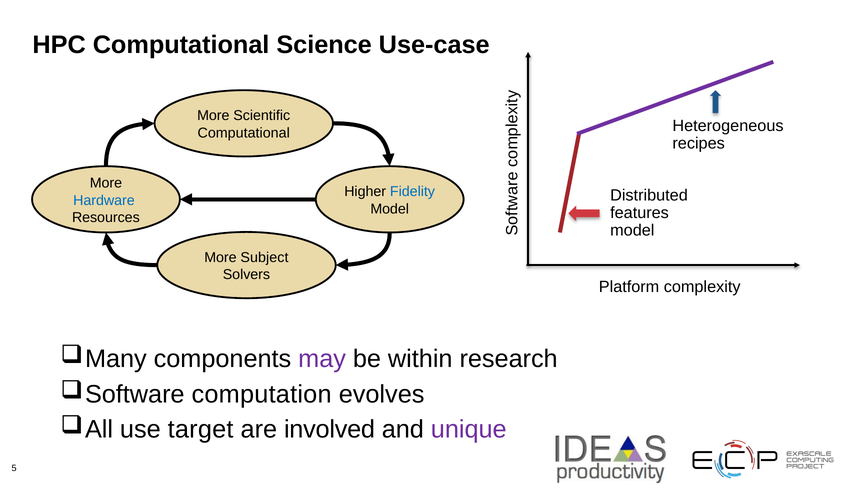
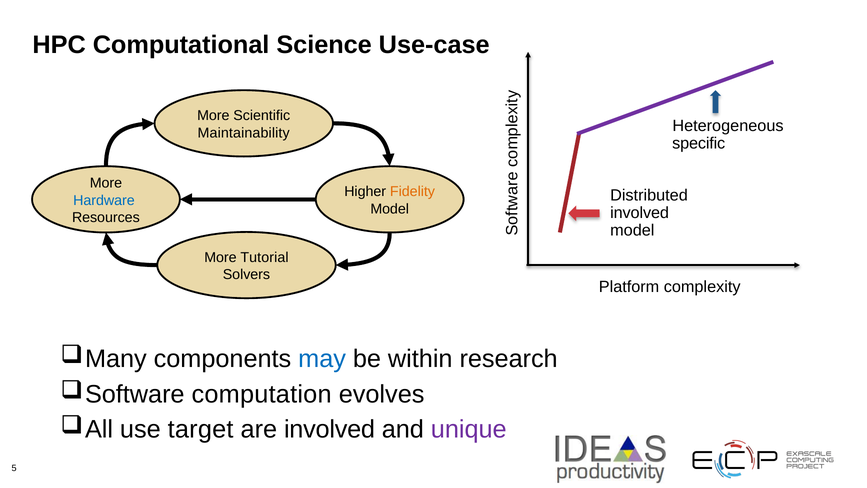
Computational at (244, 133): Computational -> Maintainability
recipes: recipes -> specific
Fidelity colour: blue -> orange
features at (640, 213): features -> involved
Subject: Subject -> Tutorial
may colour: purple -> blue
